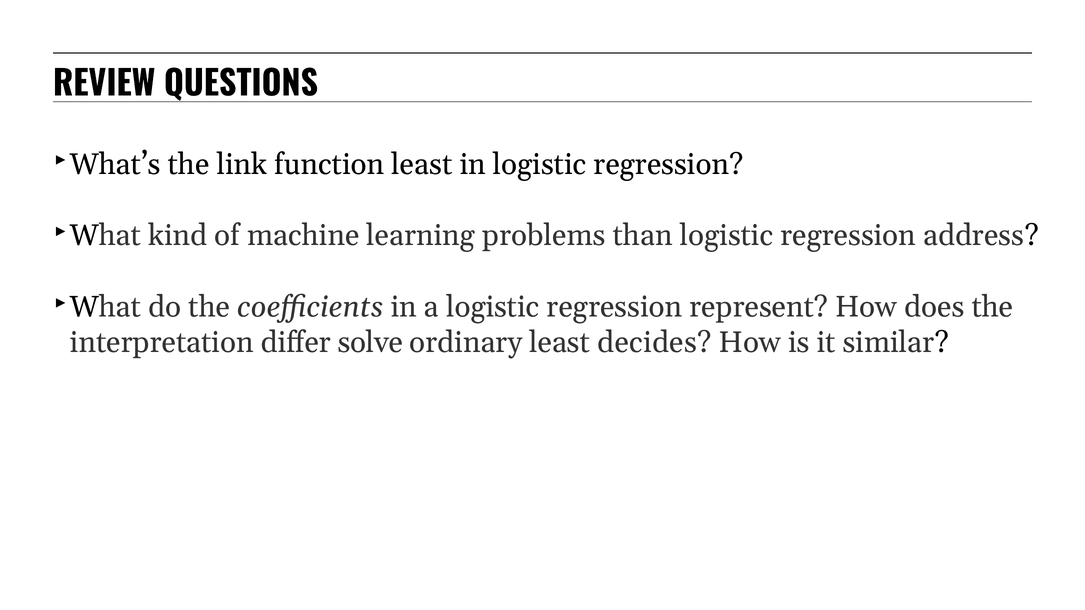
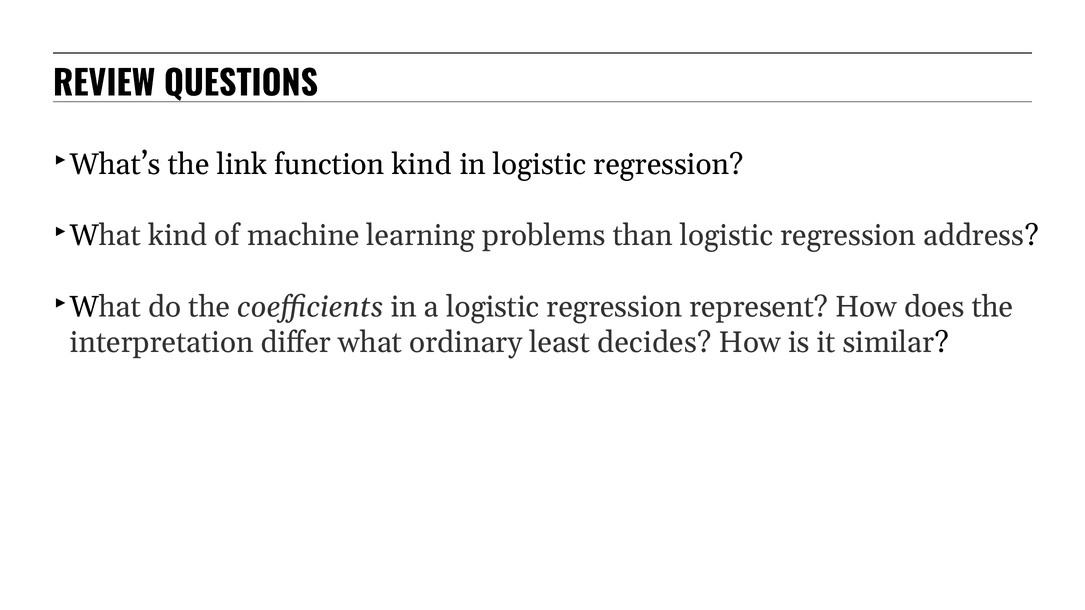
function least: least -> kind
differ solve: solve -> what
